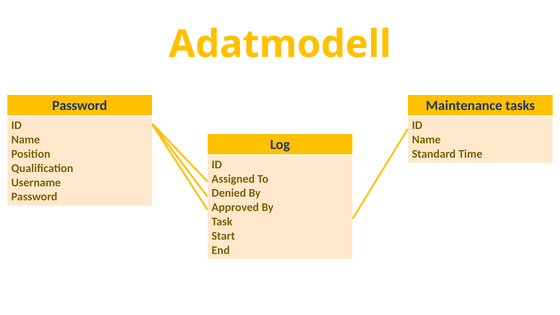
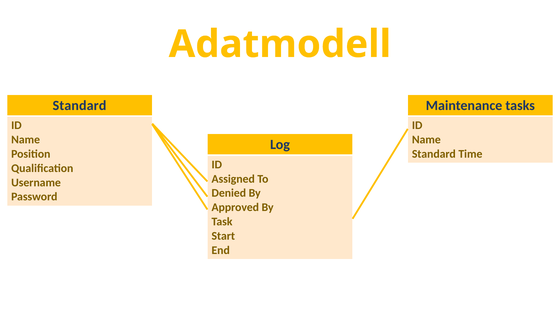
Password at (80, 105): Password -> Standard
